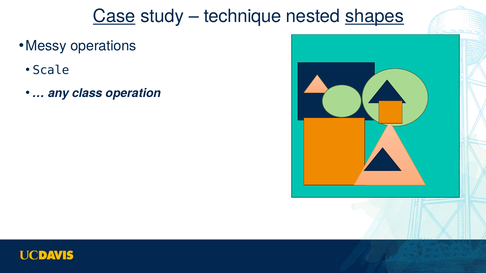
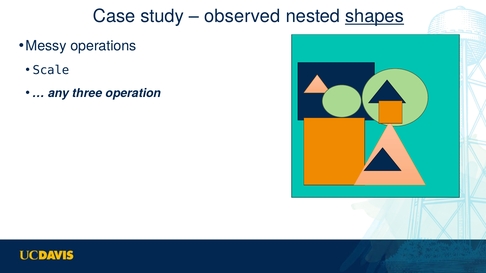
Case underline: present -> none
technique: technique -> observed
class: class -> three
